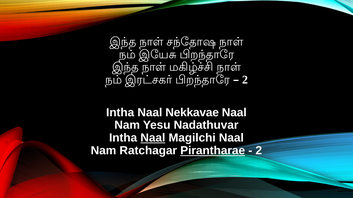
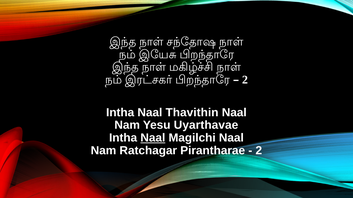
Nekkavae: Nekkavae -> Thavithin
Nadathuvar: Nadathuvar -> Uyarthavae
Pirantharae underline: present -> none
